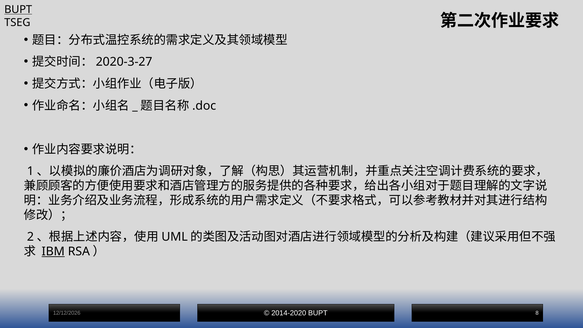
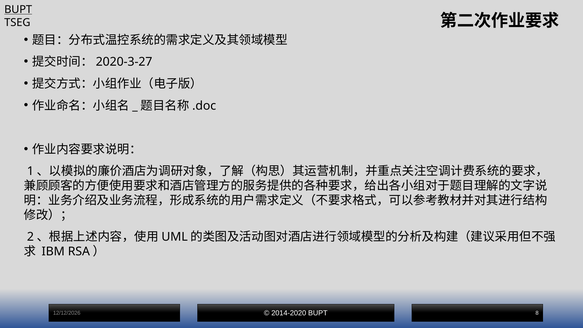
IBM underline: present -> none
